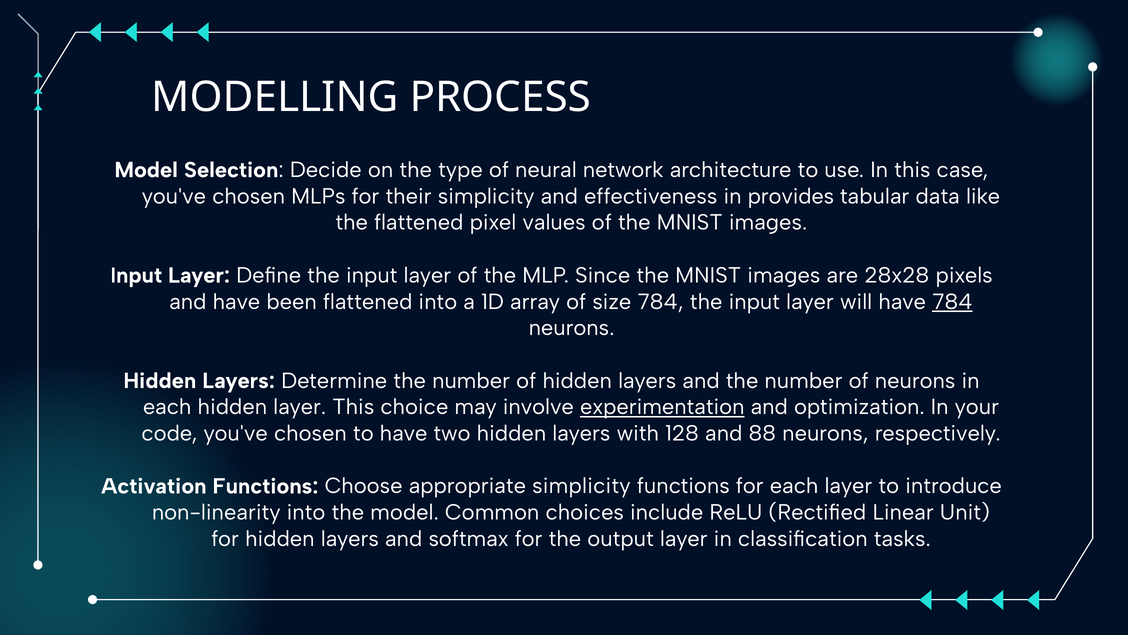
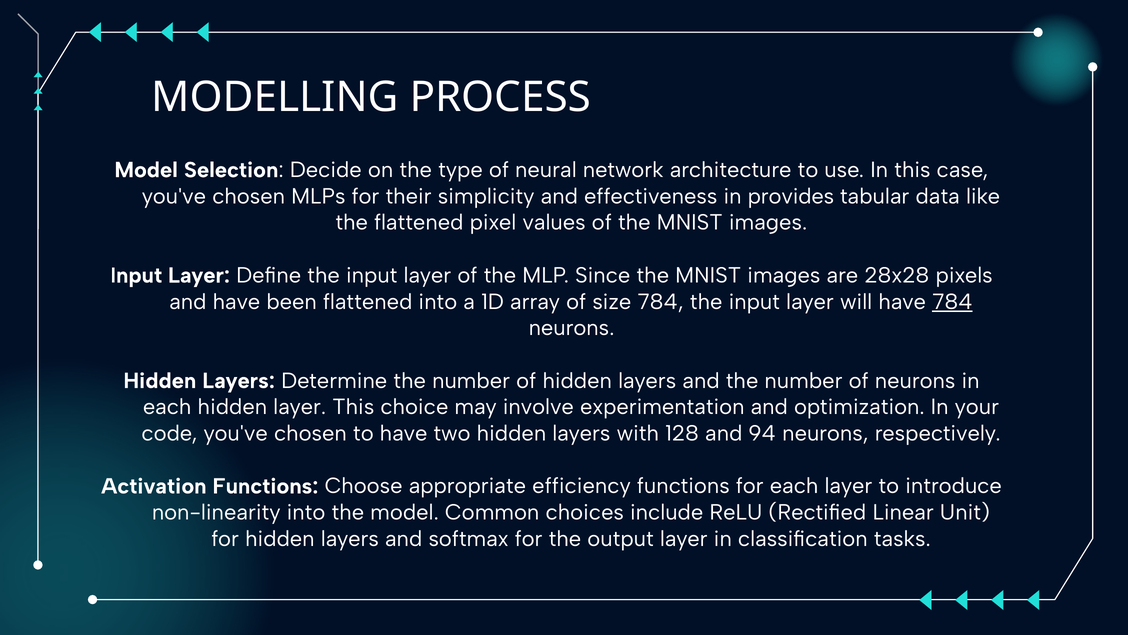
experimentation underline: present -> none
88: 88 -> 94
appropriate simplicity: simplicity -> efficiency
